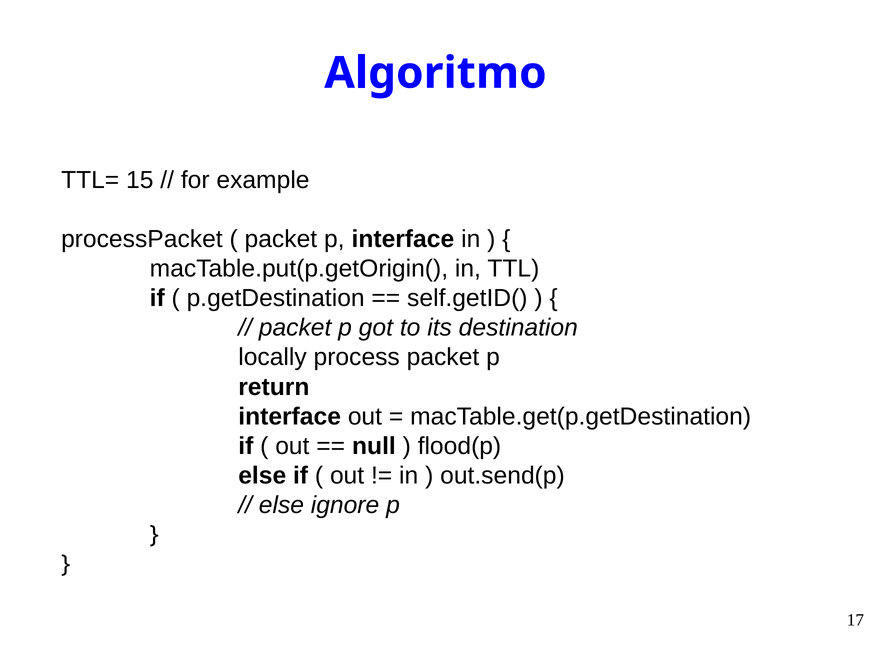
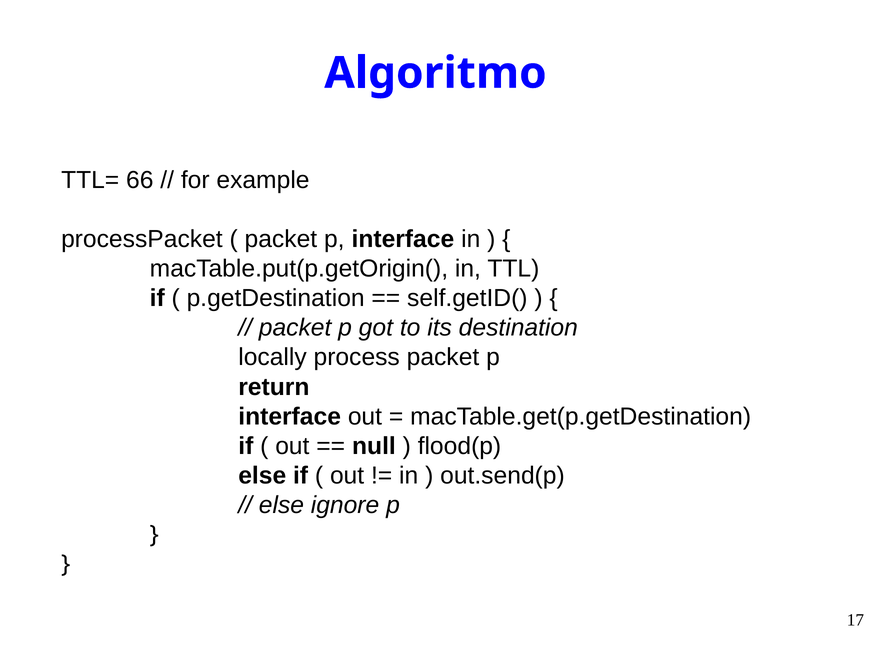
15: 15 -> 66
